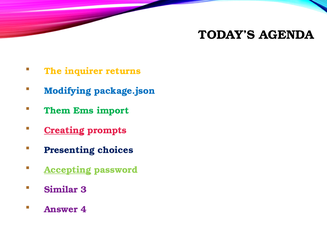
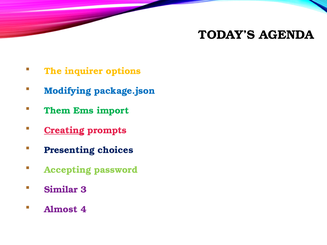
returns: returns -> options
Accepting underline: present -> none
Answer: Answer -> Almost
